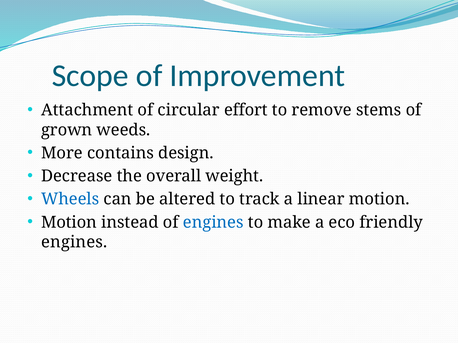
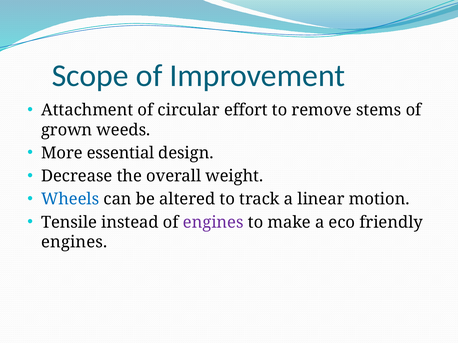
contains: contains -> essential
Motion at (69, 223): Motion -> Tensile
engines at (213, 223) colour: blue -> purple
